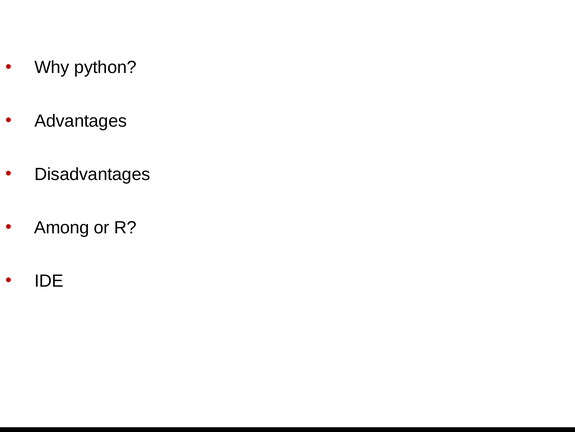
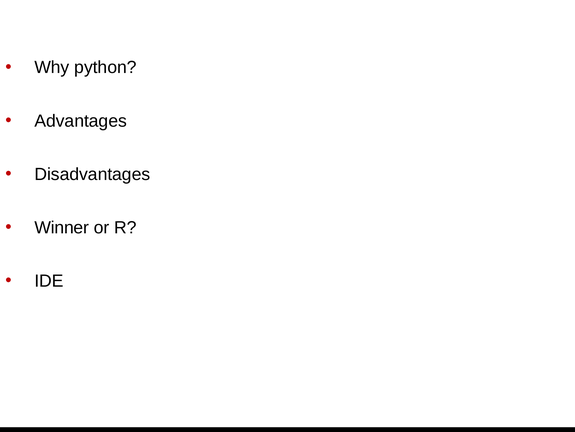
Among: Among -> Winner
